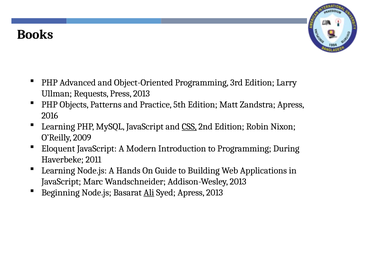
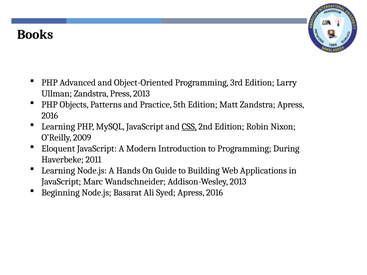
Ullman Requests: Requests -> Zandstra
Ali underline: present -> none
Syed Apress 2013: 2013 -> 2016
